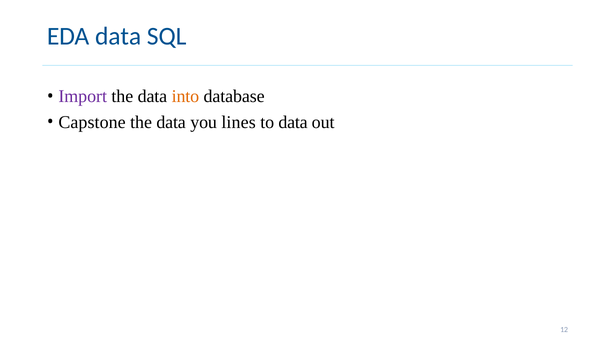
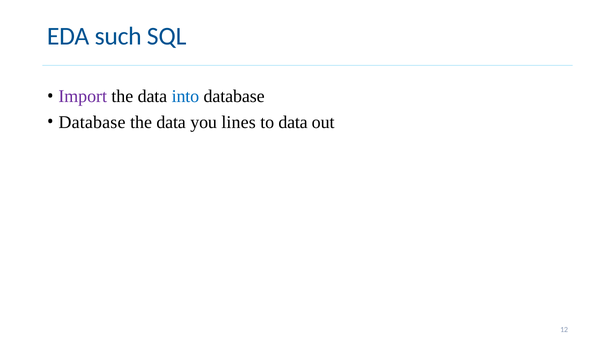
EDA data: data -> such
into colour: orange -> blue
Capstone at (92, 122): Capstone -> Database
